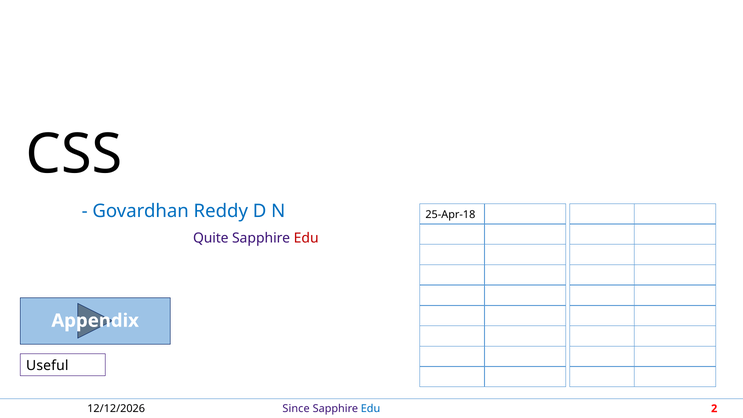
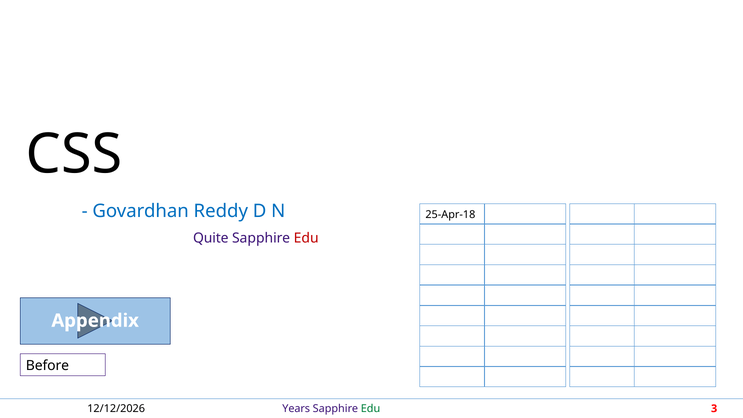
Useful: Useful -> Before
Since: Since -> Years
Edu at (371, 408) colour: blue -> green
2: 2 -> 3
